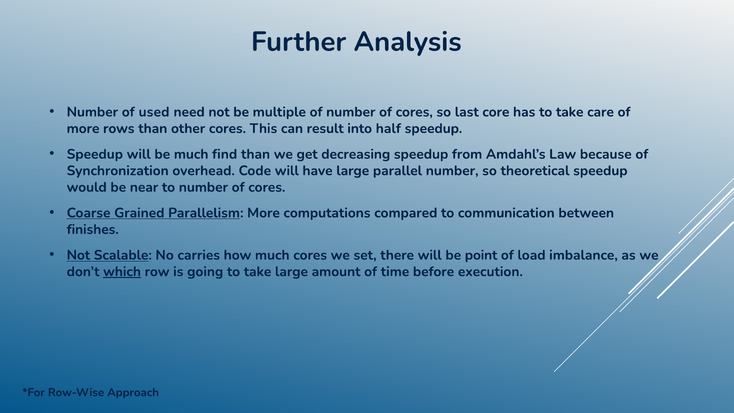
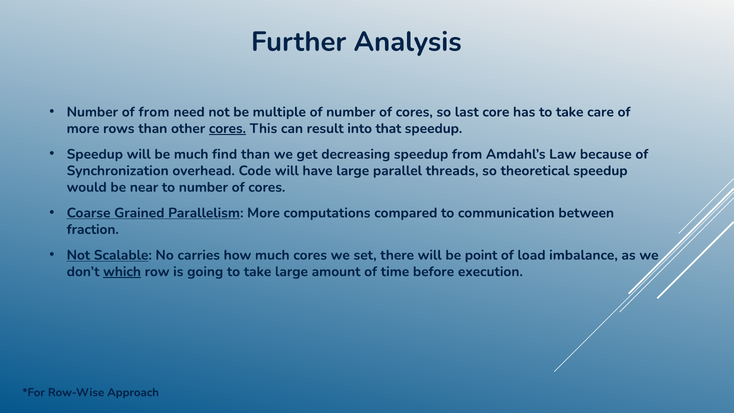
of used: used -> from
cores at (227, 128) underline: none -> present
half: half -> that
parallel number: number -> threads
finishes: finishes -> fraction
